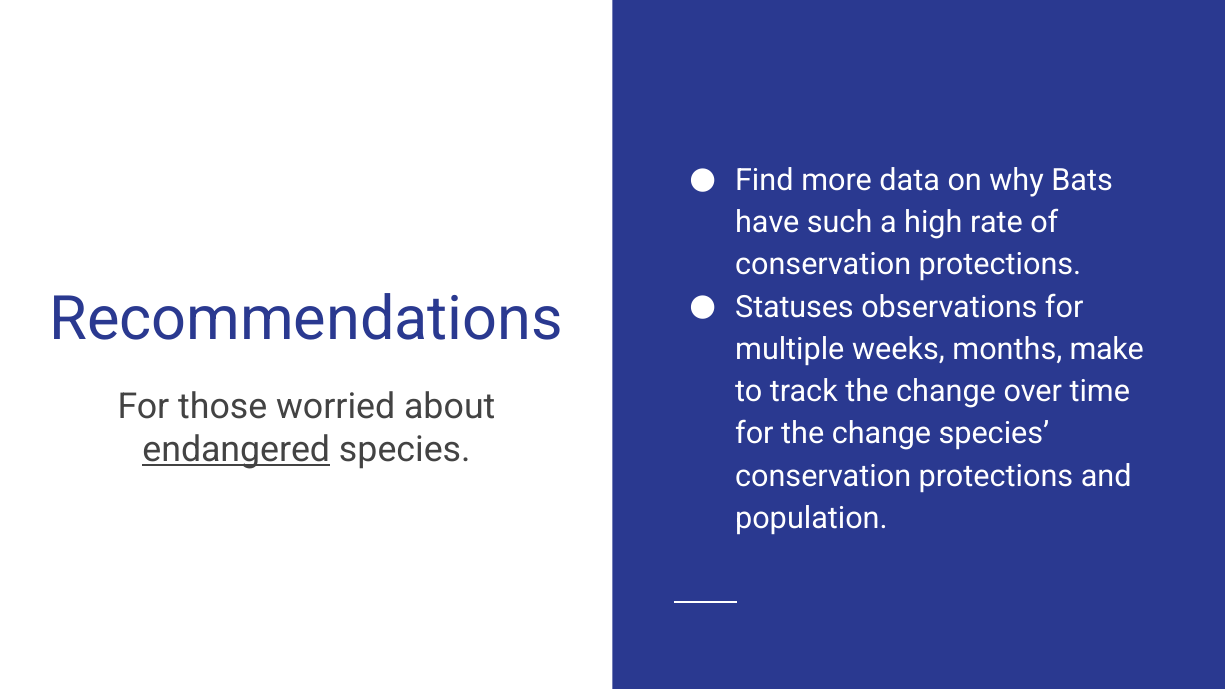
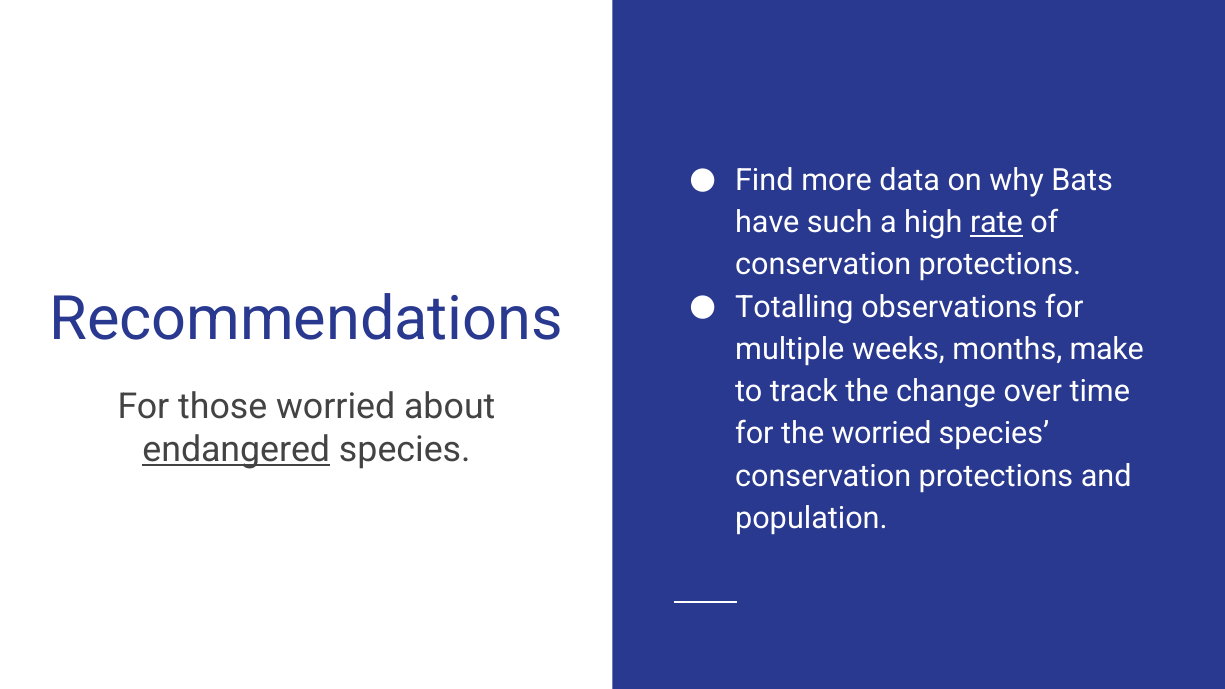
rate underline: none -> present
Statuses: Statuses -> Totalling
for the change: change -> worried
